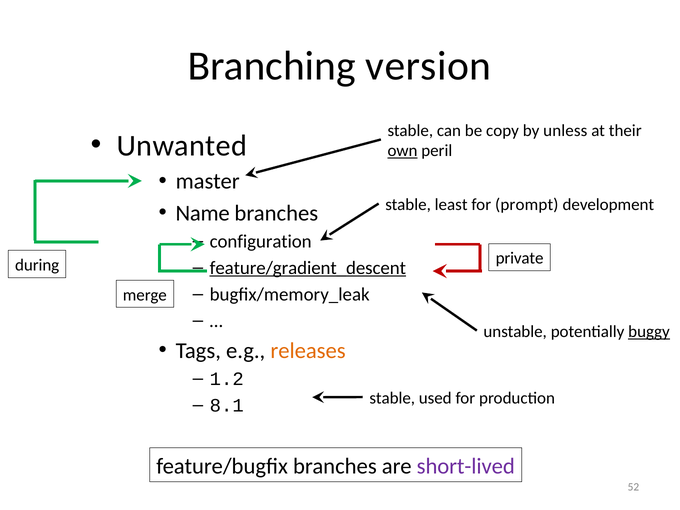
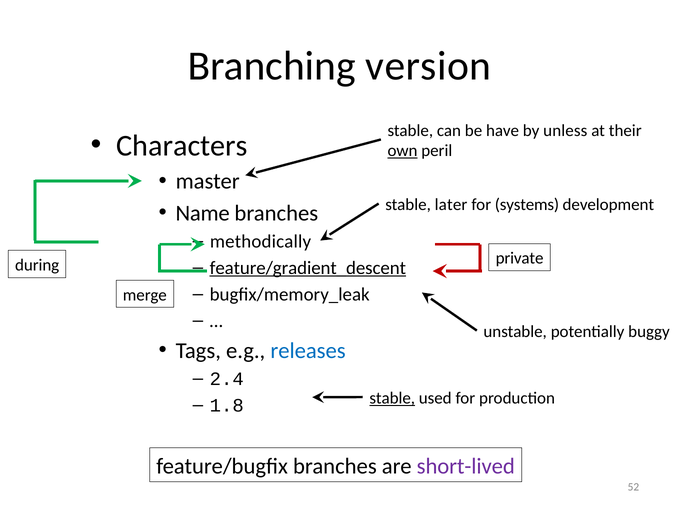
copy: copy -> have
Unwanted: Unwanted -> Characters
least: least -> later
prompt: prompt -> systems
configuration: configuration -> methodically
buggy underline: present -> none
releases colour: orange -> blue
1.2: 1.2 -> 2.4
stable at (392, 398) underline: none -> present
8.1: 8.1 -> 1.8
